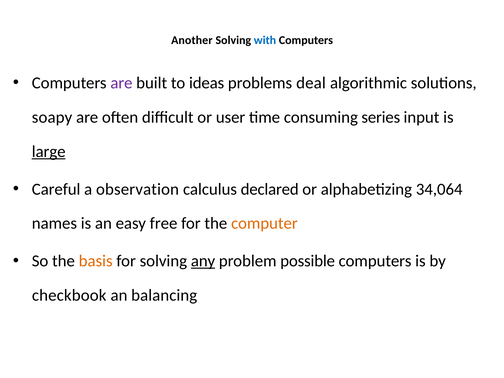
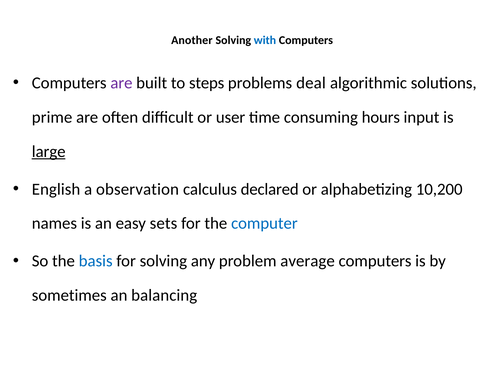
ideas: ideas -> steps
soapy: soapy -> prime
series: series -> hours
Careful: Careful -> English
34,064: 34,064 -> 10,200
free: free -> sets
computer colour: orange -> blue
basis colour: orange -> blue
any underline: present -> none
possible: possible -> average
checkbook: checkbook -> sometimes
